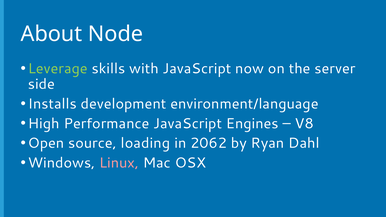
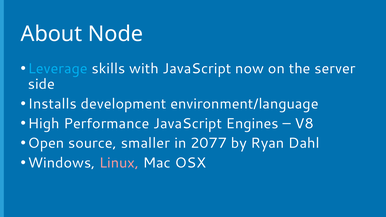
Leverage colour: light green -> light blue
loading: loading -> smaller
2062: 2062 -> 2077
